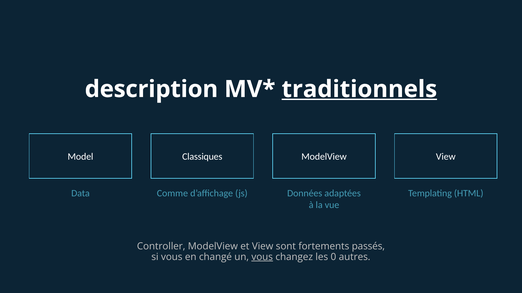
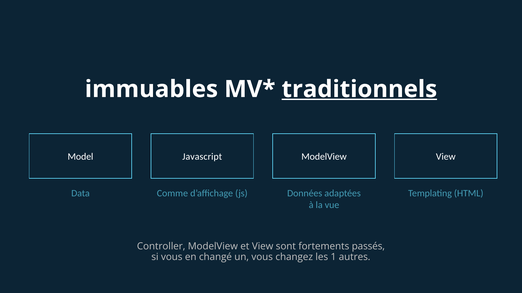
description: description -> immuables
Classiques: Classiques -> Javascript
vous at (262, 257) underline: present -> none
0: 0 -> 1
